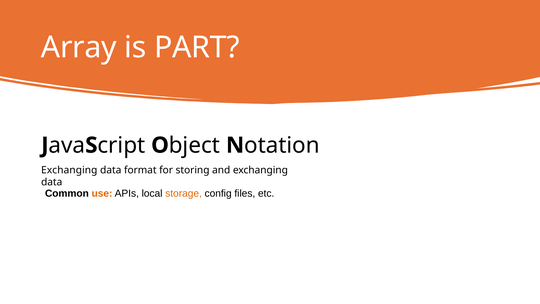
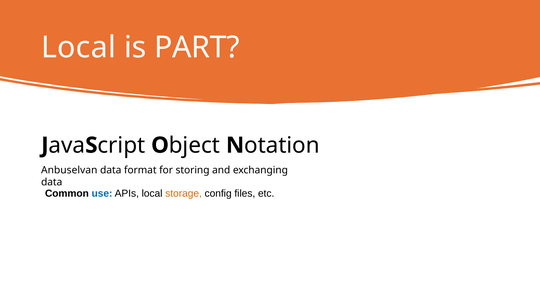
Array at (79, 47): Array -> Local
Exchanging at (69, 170): Exchanging -> Anbuselvan
use colour: orange -> blue
